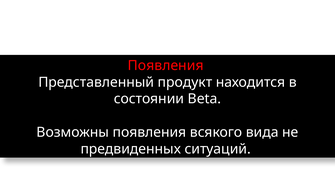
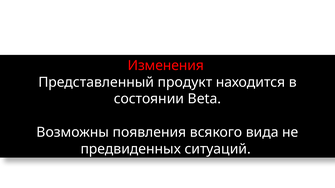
Появления at (166, 66): Появления -> Изменения
